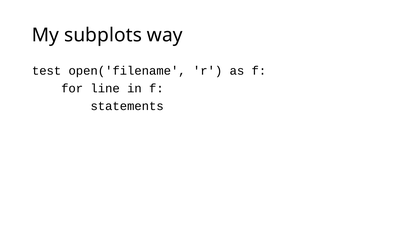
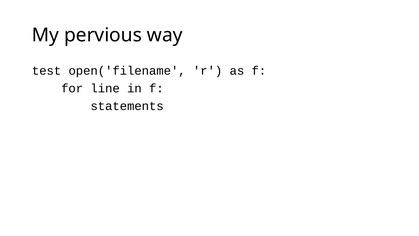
subplots: subplots -> pervious
